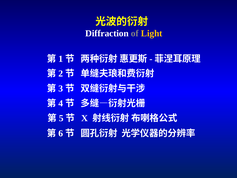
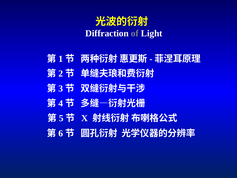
Light colour: yellow -> white
